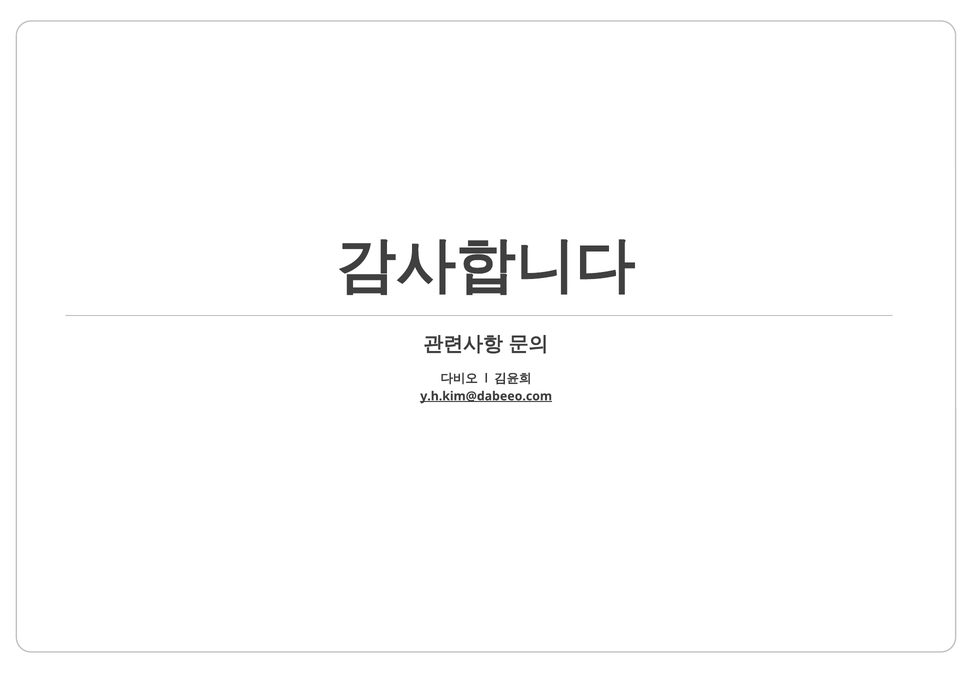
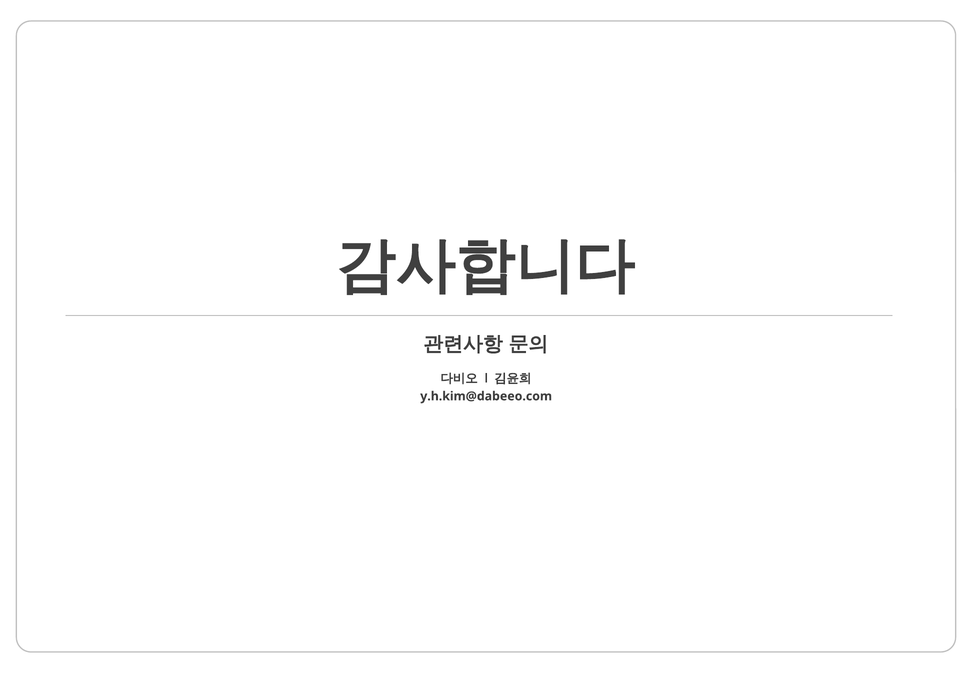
y.h.kim@dabeeo.com underline: present -> none
